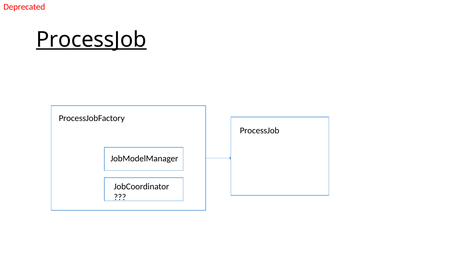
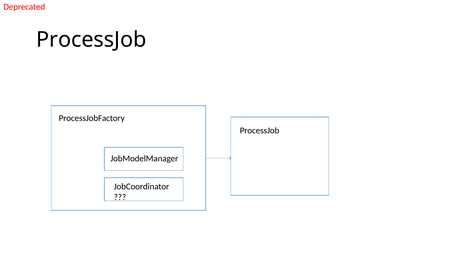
ProcessJob at (91, 40) underline: present -> none
